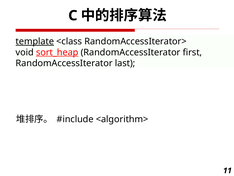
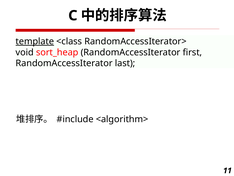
sort_heap underline: present -> none
